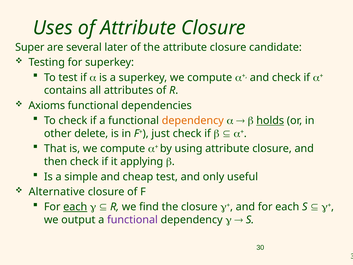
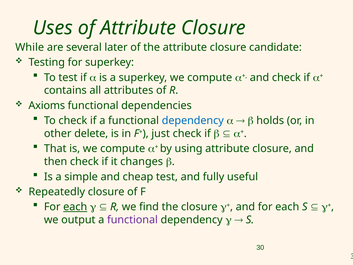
Super: Super -> While
dependency at (193, 120) colour: orange -> blue
holds underline: present -> none
applying: applying -> changes
only: only -> fully
Alternative: Alternative -> Repeatedly
